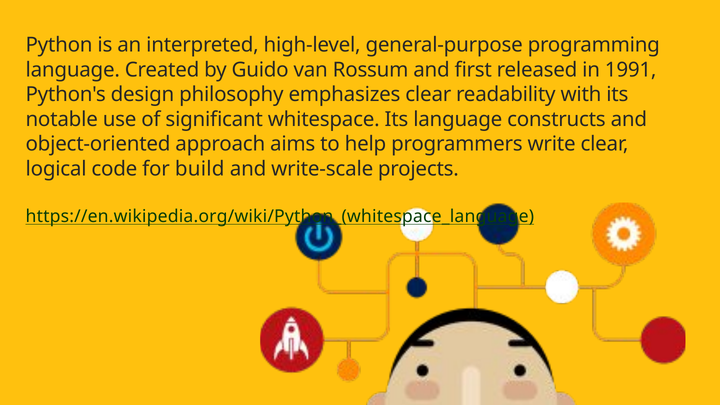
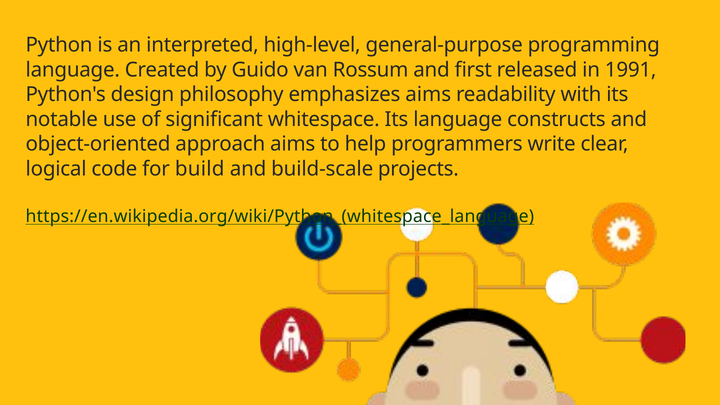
emphasizes clear: clear -> aims
write-scale: write-scale -> build-scale
